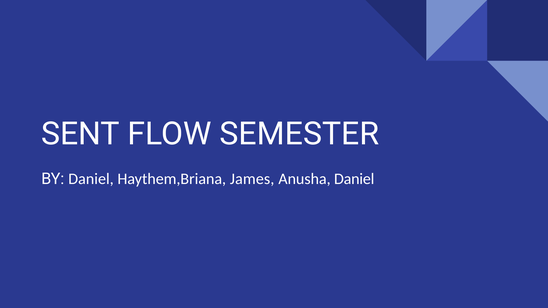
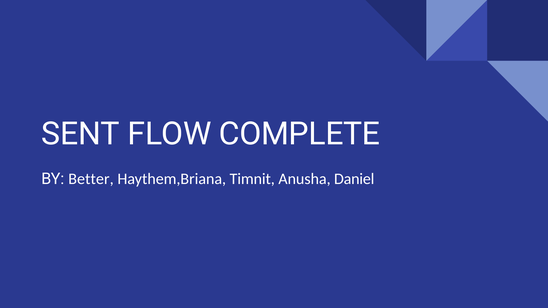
SEMESTER: SEMESTER -> COMPLETE
BY Daniel: Daniel -> Better
James: James -> Timnit
